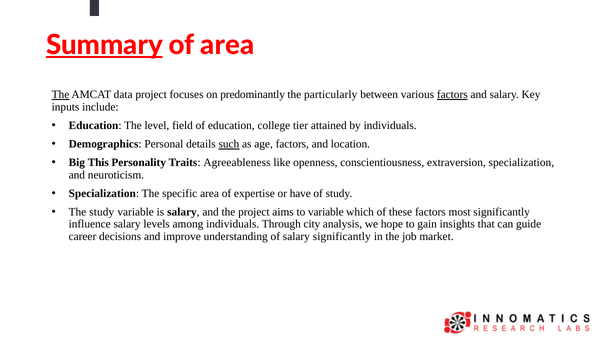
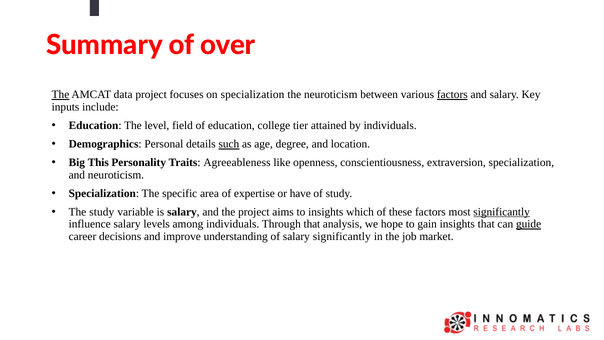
Summary underline: present -> none
of area: area -> over
on predominantly: predominantly -> specialization
the particularly: particularly -> neuroticism
age factors: factors -> degree
to variable: variable -> insights
significantly at (502, 212) underline: none -> present
Through city: city -> that
guide underline: none -> present
